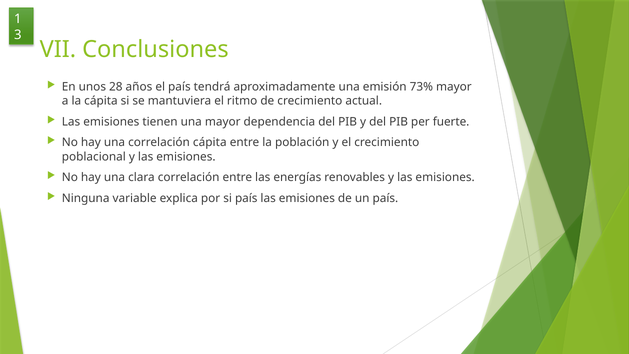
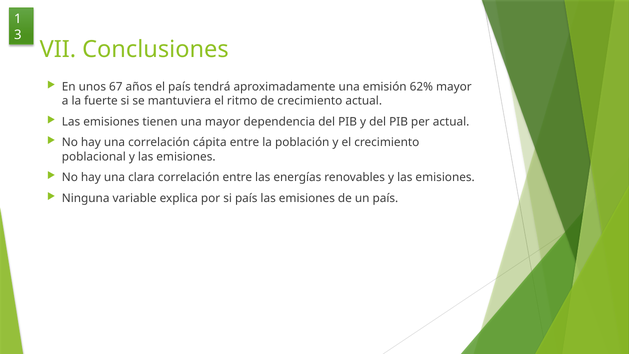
28: 28 -> 67
73%: 73% -> 62%
la cápita: cápita -> fuerte
per fuerte: fuerte -> actual
